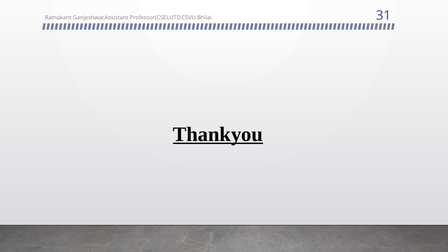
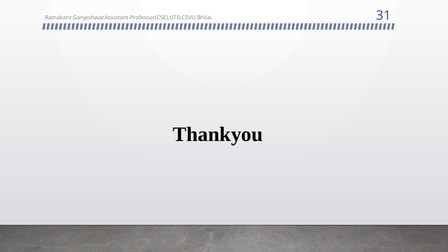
Thankyou underline: present -> none
